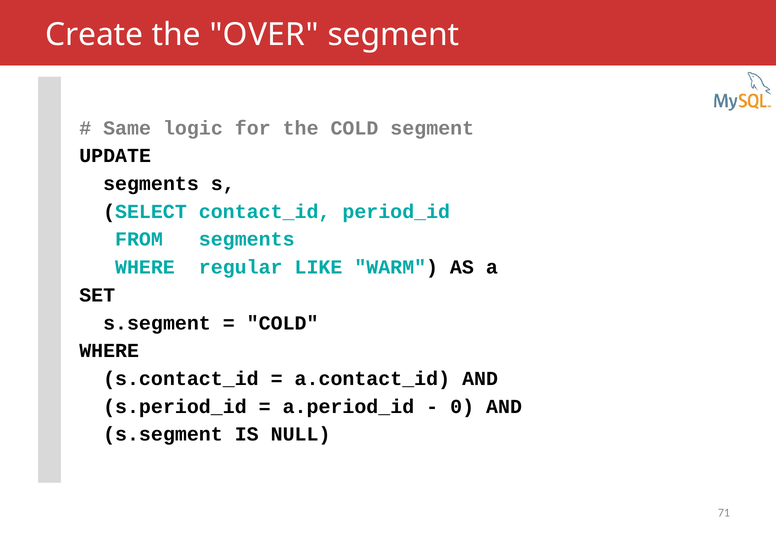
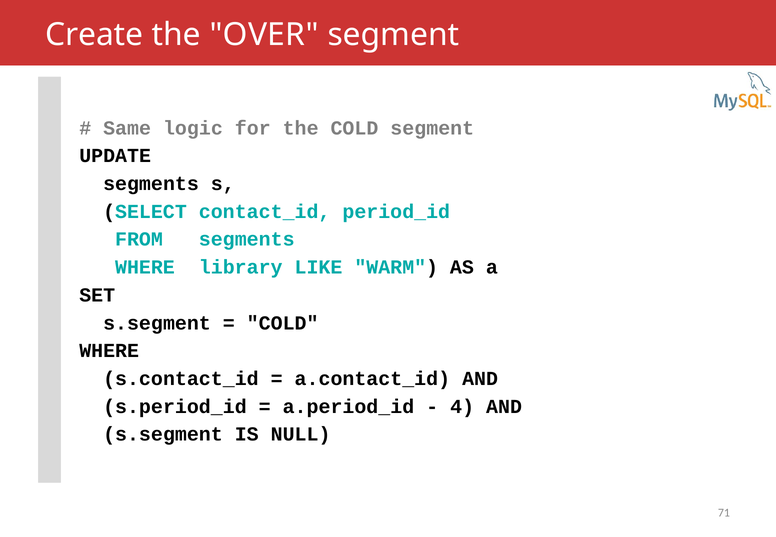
regular: regular -> library
0: 0 -> 4
